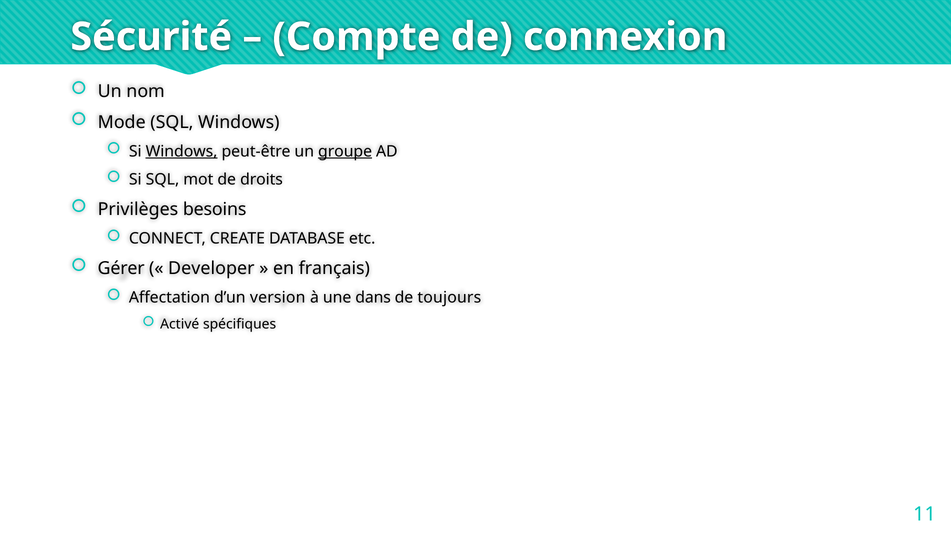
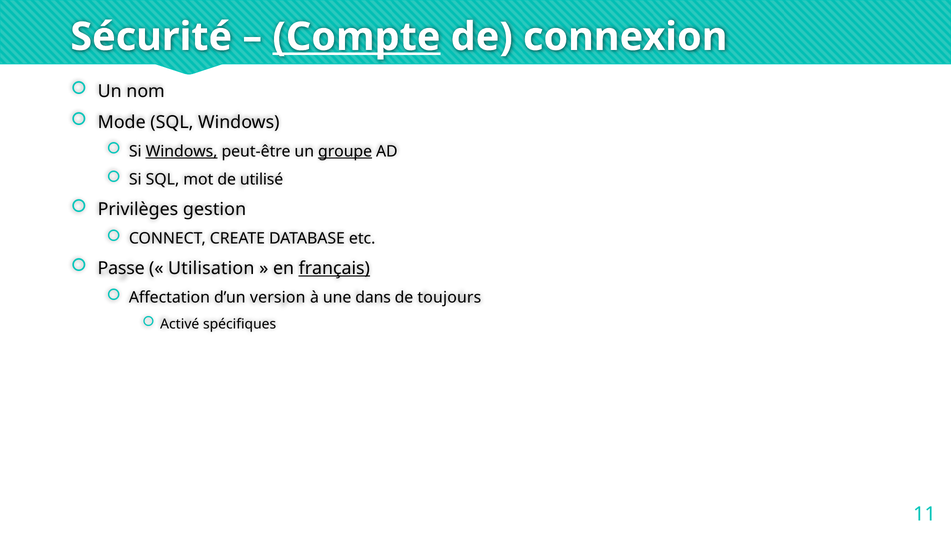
Compte underline: none -> present
droits: droits -> utilisé
besoins: besoins -> gestion
Gérer: Gérer -> Passe
Developer: Developer -> Utilisation
français underline: none -> present
